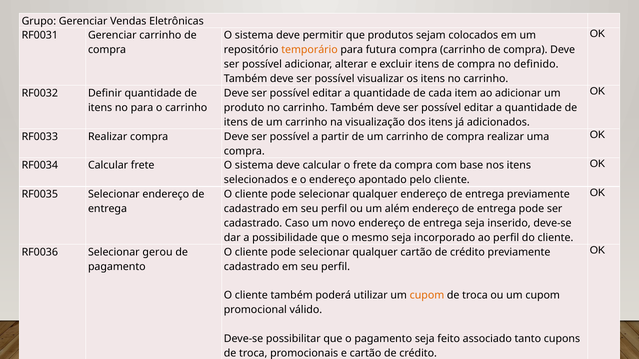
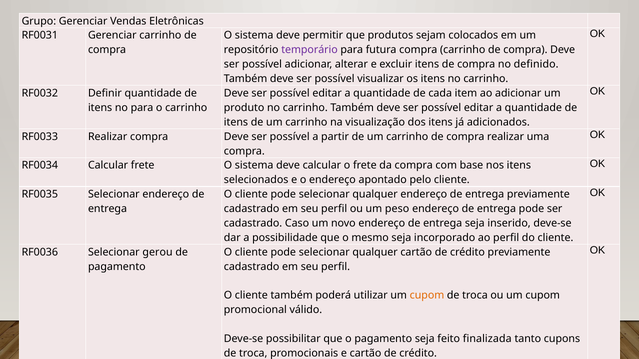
temporário colour: orange -> purple
além: além -> peso
associado: associado -> finalizada
